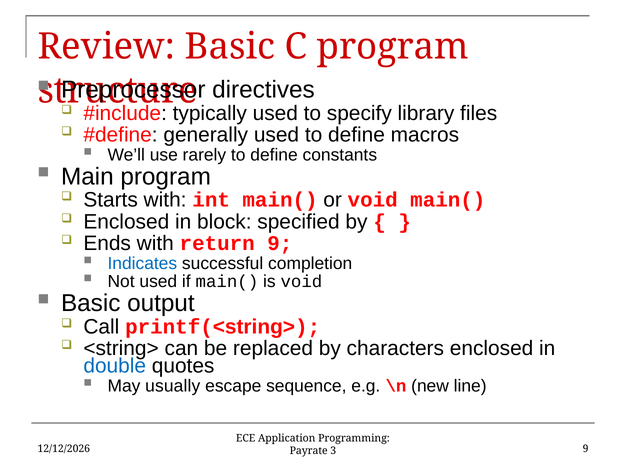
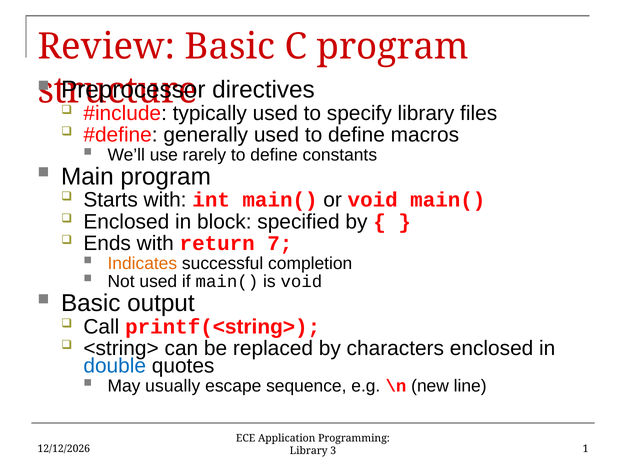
return 9: 9 -> 7
Indicates colour: blue -> orange
Payrate at (309, 450): Payrate -> Library
3 9: 9 -> 1
